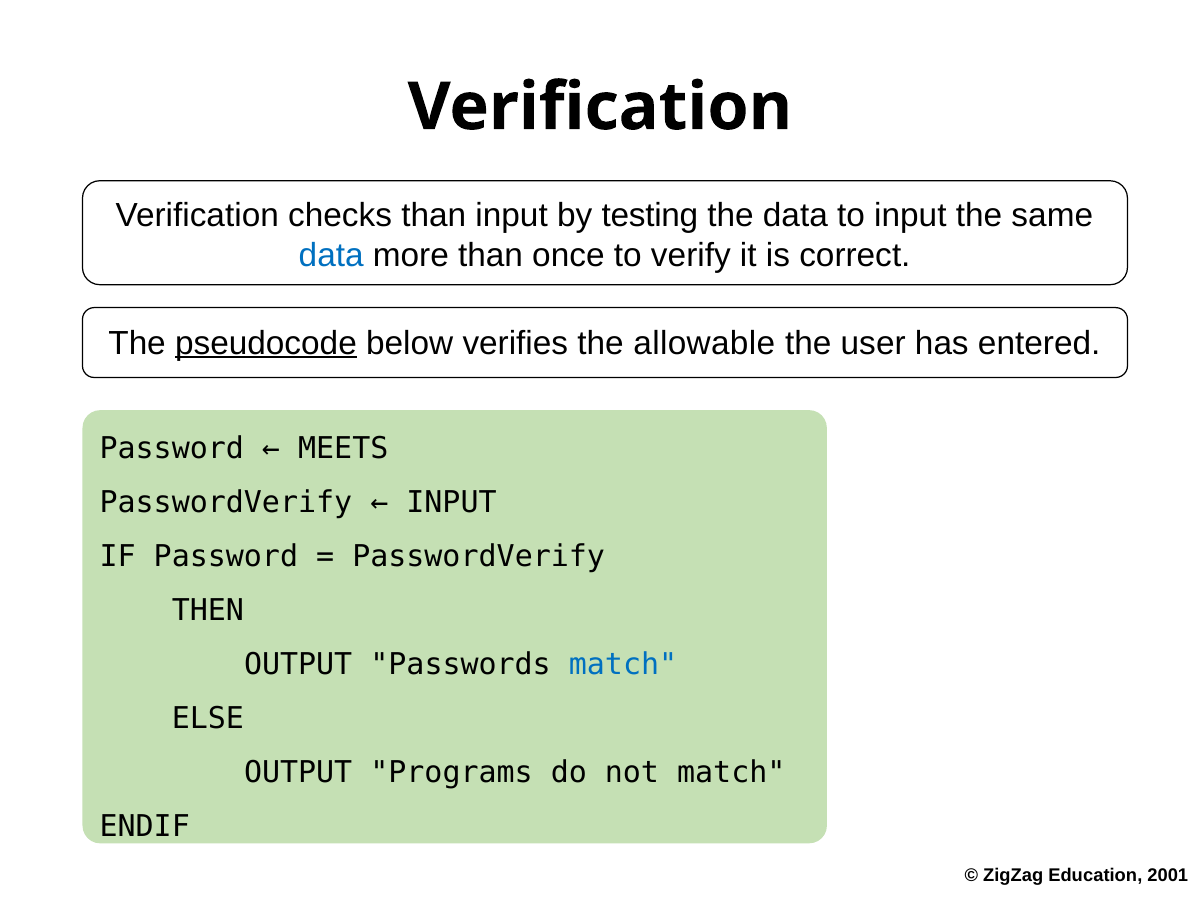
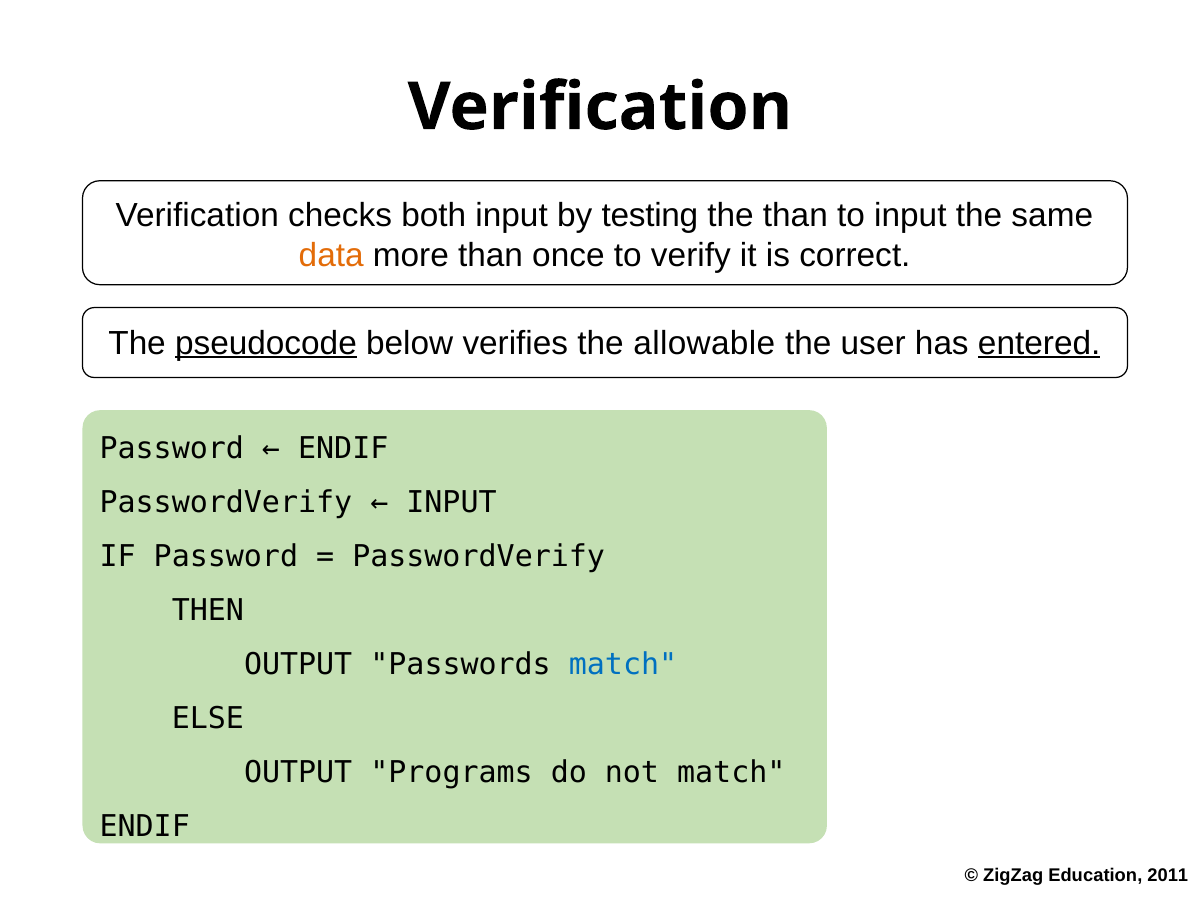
checks than: than -> both
the data: data -> than
data at (331, 255) colour: blue -> orange
entered underline: none -> present
MEETS at (343, 449): MEETS -> ENDIF
2001: 2001 -> 2011
